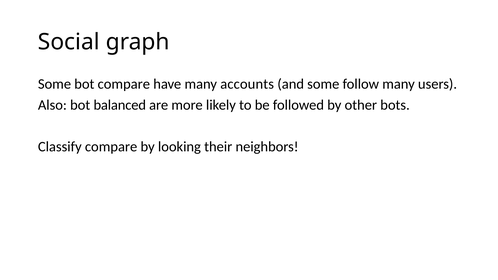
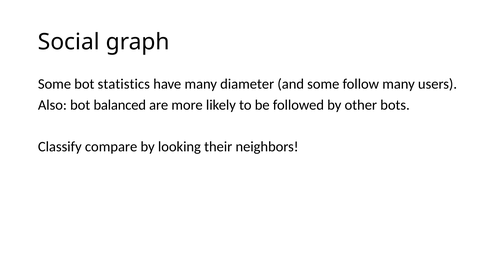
bot compare: compare -> statistics
accounts: accounts -> diameter
